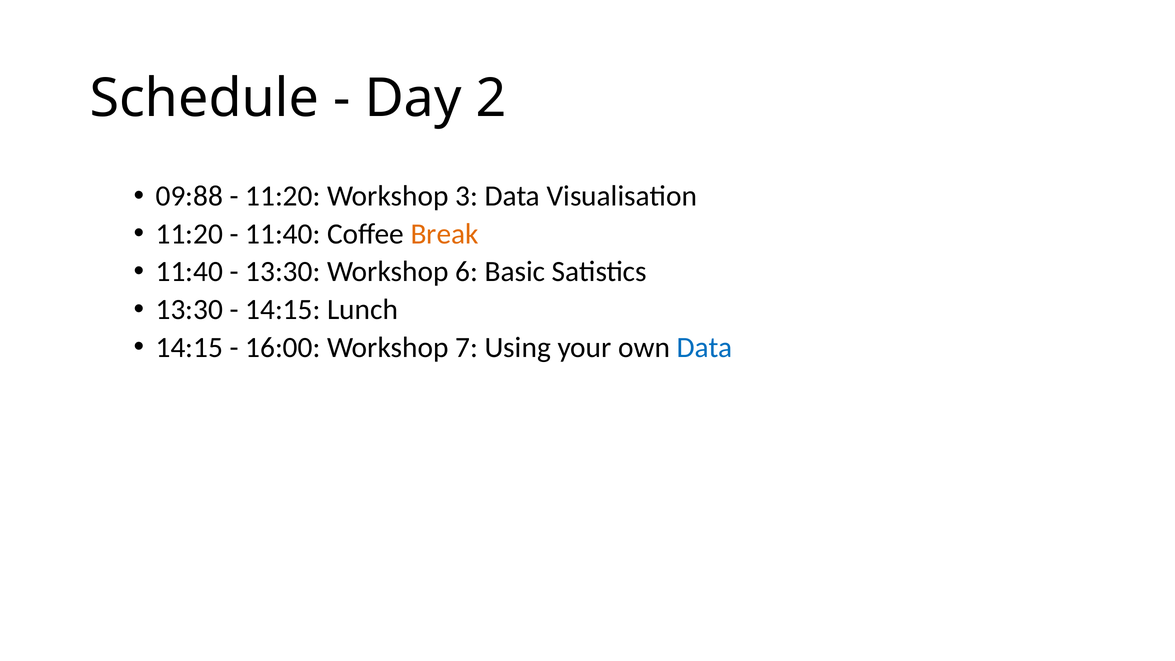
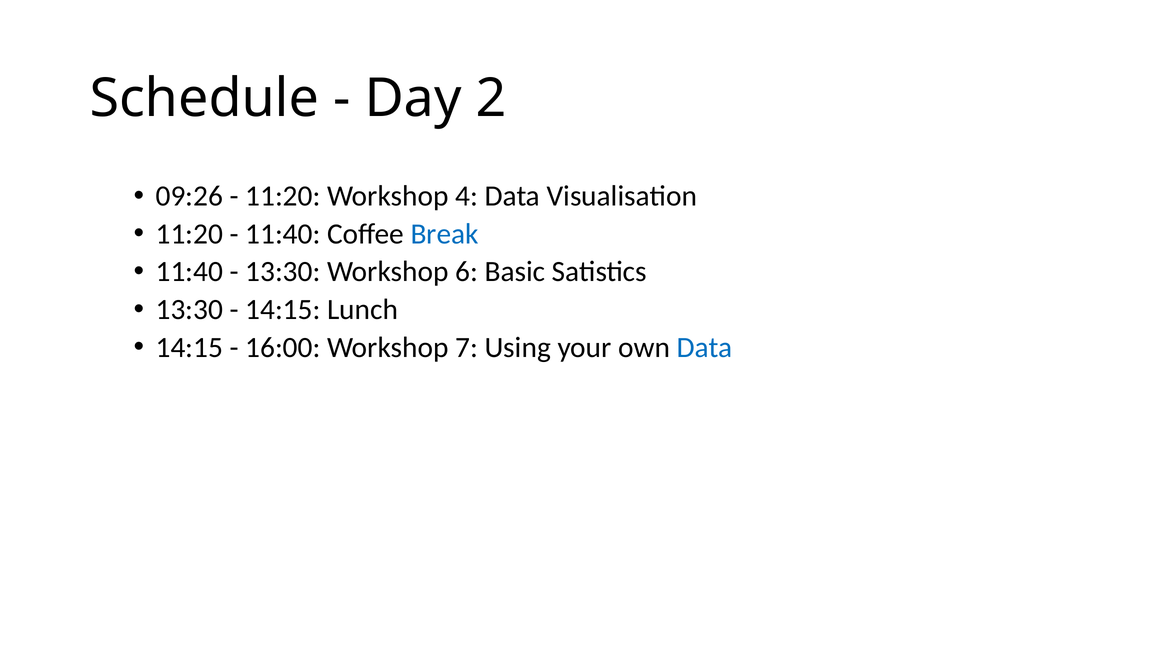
09:88: 09:88 -> 09:26
3: 3 -> 4
Break colour: orange -> blue
